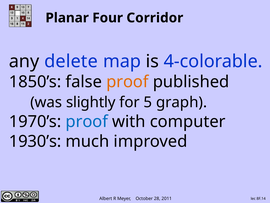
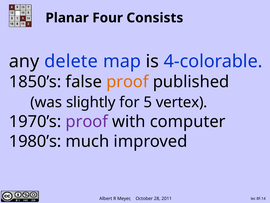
Corridor: Corridor -> Consists
graph: graph -> vertex
proof at (87, 121) colour: blue -> purple
1930’s: 1930’s -> 1980’s
